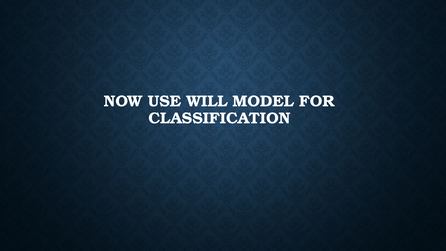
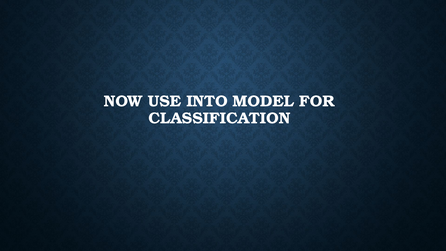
WILL: WILL -> INTO
